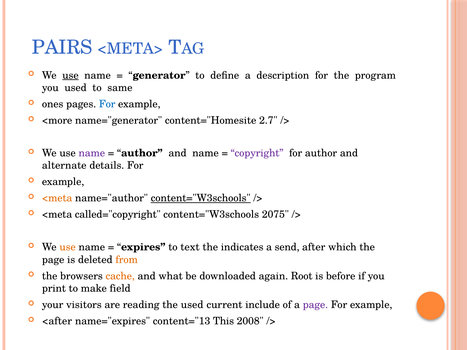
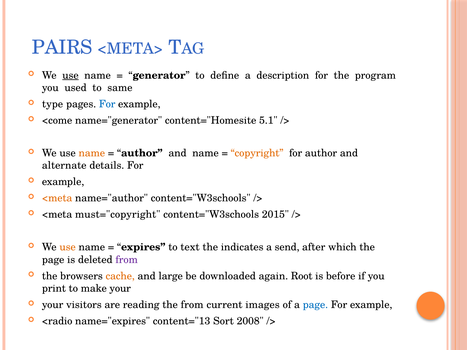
ones: ones -> type
<more: <more -> <come
2.7: 2.7 -> 5.1
name at (92, 153) colour: purple -> orange
copyright colour: purple -> orange
content="W3schools at (201, 198) underline: present -> none
called="copyright: called="copyright -> must="copyright
2075: 2075 -> 2015
from at (127, 260) colour: orange -> purple
what: what -> large
make field: field -> your
the used: used -> from
include: include -> images
page at (315, 305) colour: purple -> blue
<after: <after -> <radio
This: This -> Sort
